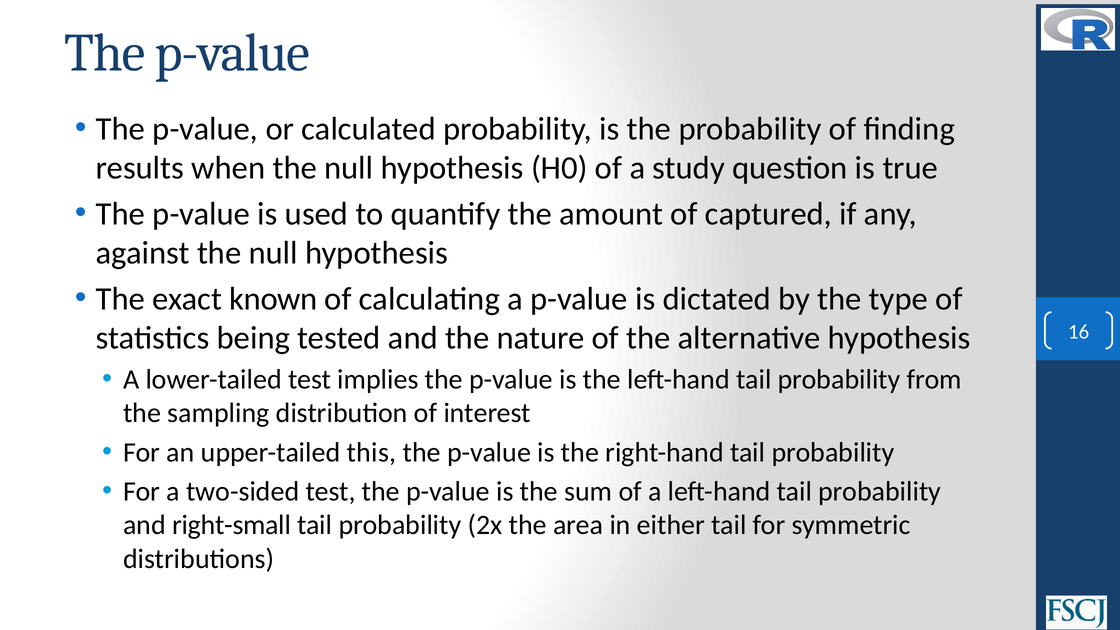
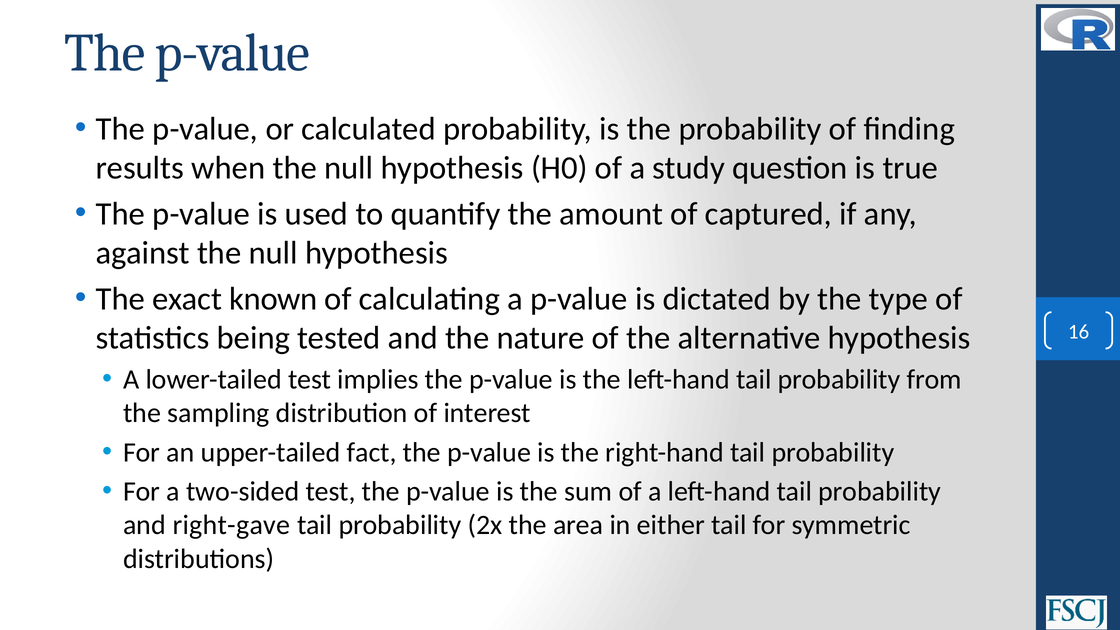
this: this -> fact
right-small: right-small -> right-gave
